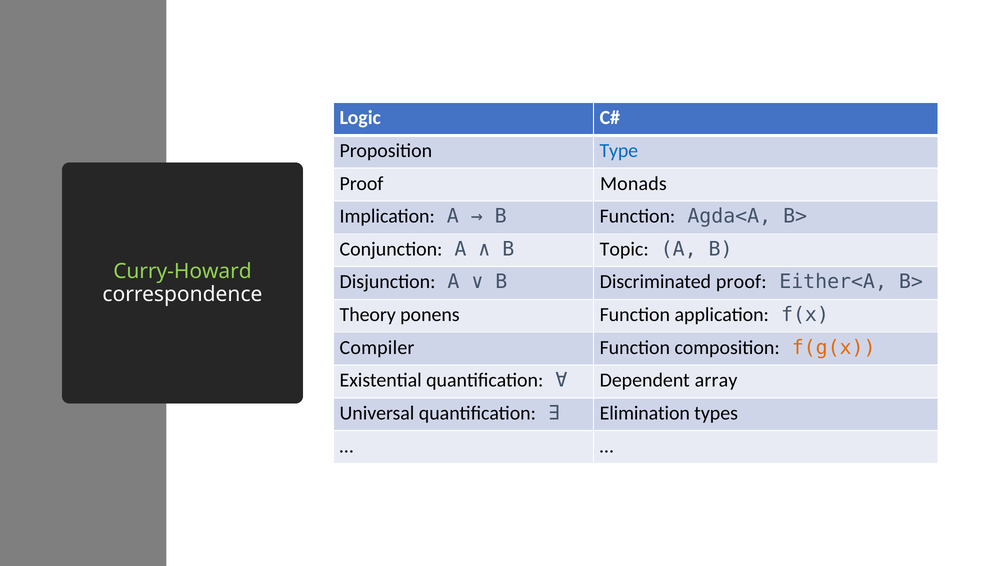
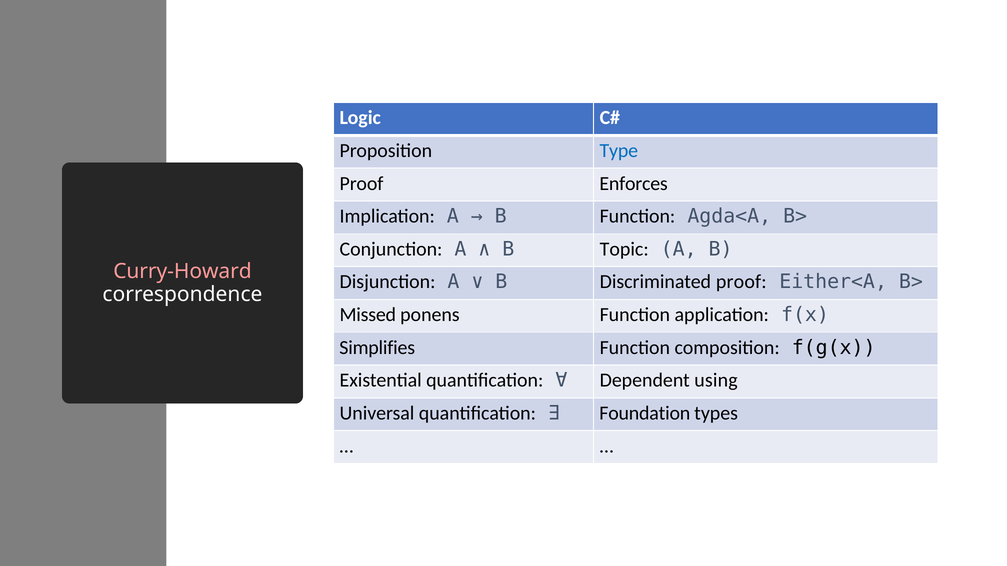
Monads: Monads -> Enforces
Curry-Howard colour: light green -> pink
Theory: Theory -> Missed
Compiler: Compiler -> Simplifies
f(g(x colour: orange -> black
array: array -> using
Elimination: Elimination -> Foundation
